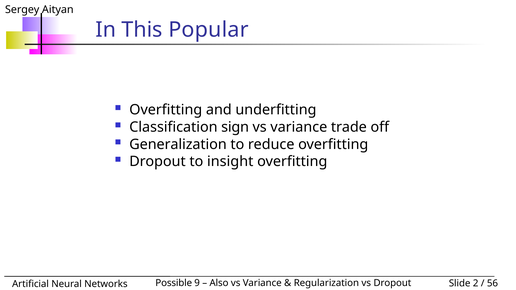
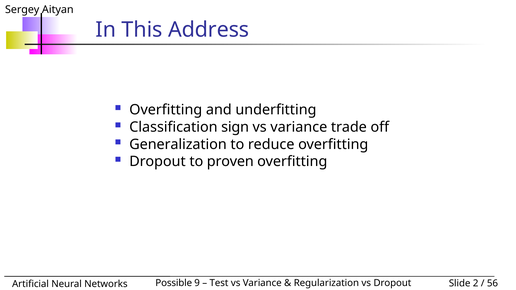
Popular: Popular -> Address
insight: insight -> proven
Also: Also -> Test
